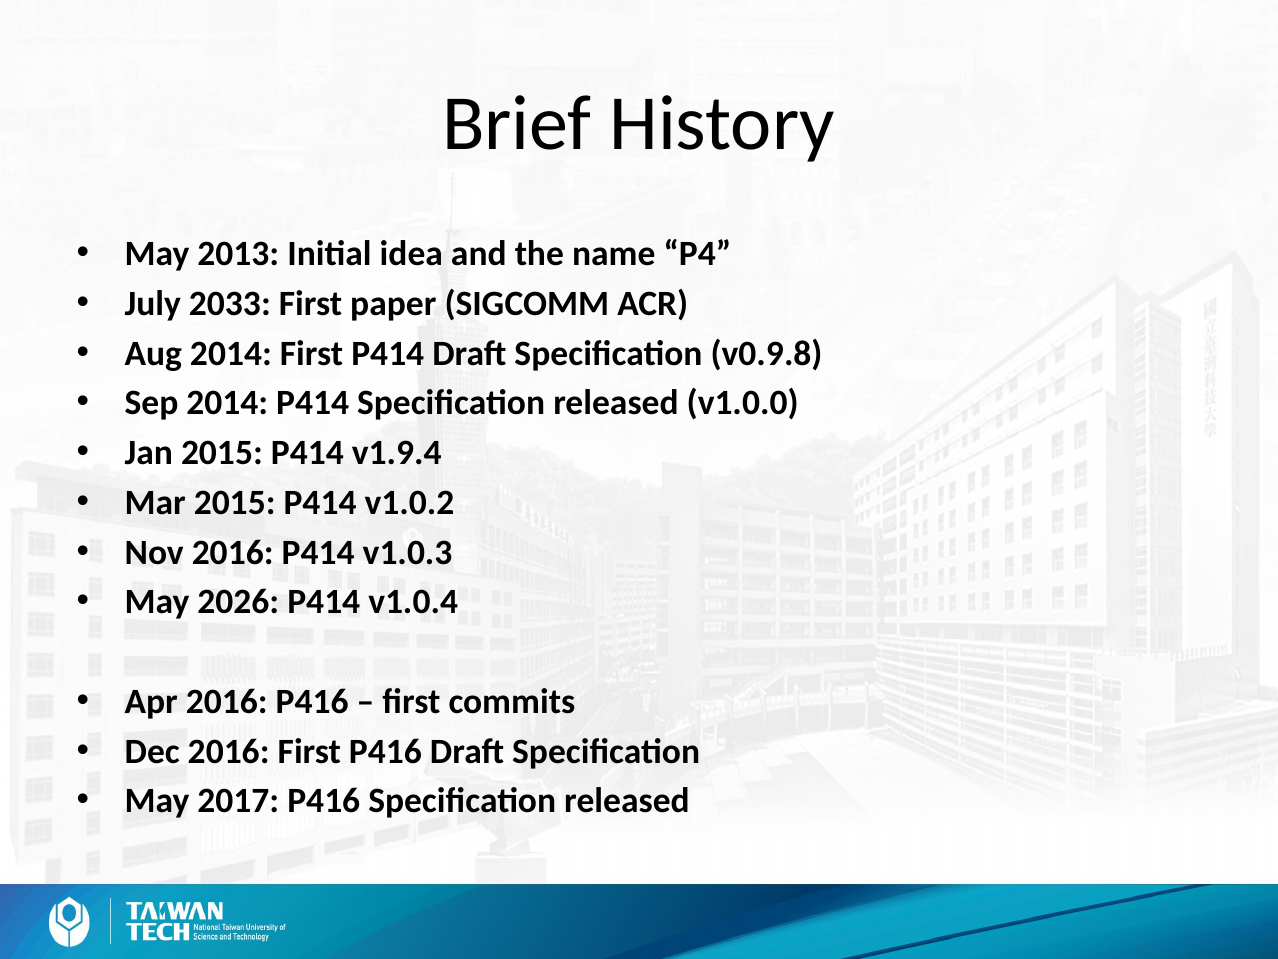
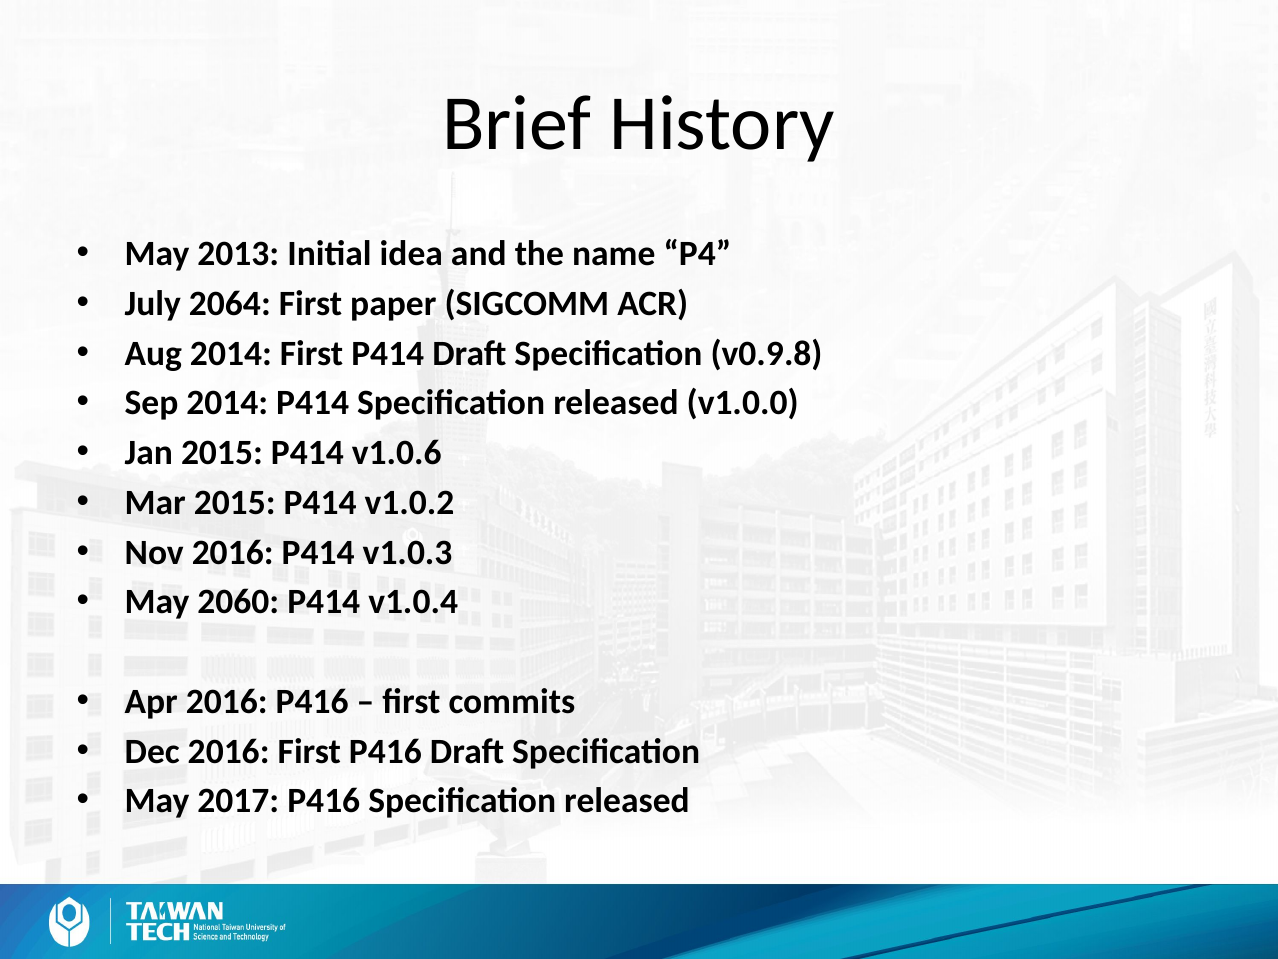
2033: 2033 -> 2064
v1.9.4: v1.9.4 -> v1.0.6
2026: 2026 -> 2060
